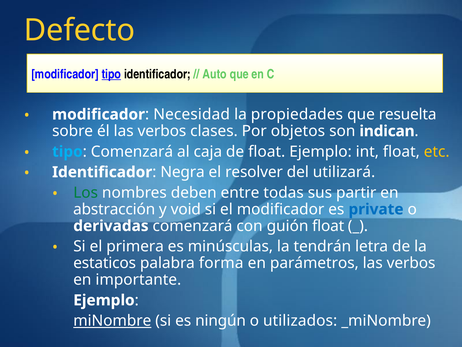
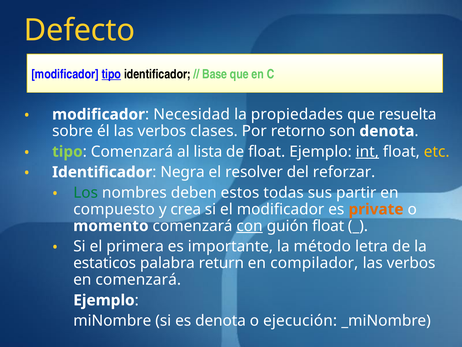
Auto: Auto -> Base
objetos: objetos -> retorno
son indican: indican -> denota
tipo at (67, 151) colour: light blue -> light green
caja: caja -> lista
int underline: none -> present
utilizará: utilizará -> reforzar
entre: entre -> estos
abstracción: abstracción -> compuesto
void: void -> crea
private colour: blue -> orange
derivadas: derivadas -> momento
con underline: none -> present
minúsculas: minúsculas -> importante
tendrán: tendrán -> método
forma: forma -> return
parámetros: parámetros -> compilador
en importante: importante -> comenzará
miNombre underline: present -> none
es ningún: ningún -> denota
utilizados: utilizados -> ejecución
